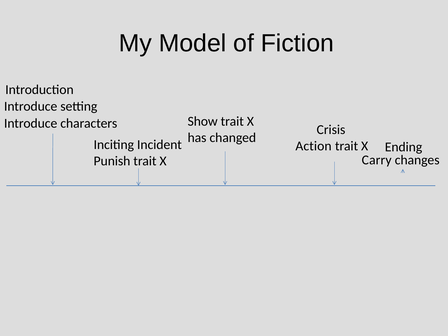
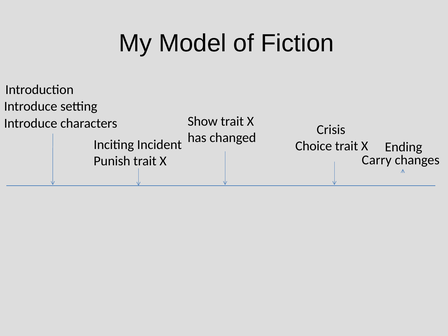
Action: Action -> Choice
